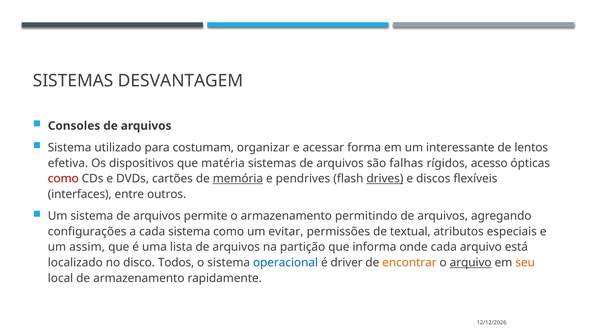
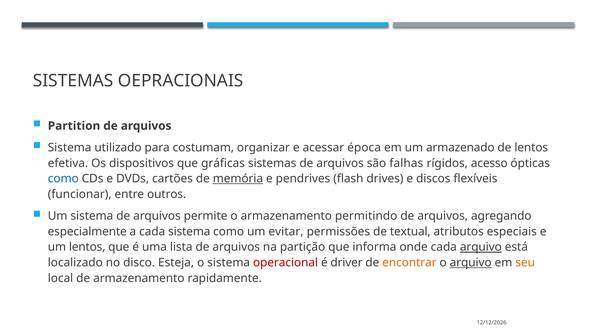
DESVANTAGEM: DESVANTAGEM -> OEPRACIONAIS
Consoles: Consoles -> Partition
forma: forma -> época
interessante: interessante -> armazenado
matéria: matéria -> gráficas
como at (63, 179) colour: red -> blue
drives underline: present -> none
interfaces: interfaces -> funcionar
configurações: configurações -> especialmente
um assim: assim -> lentos
arquivo at (481, 247) underline: none -> present
Todos: Todos -> Esteja
operacional colour: blue -> red
